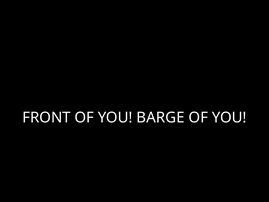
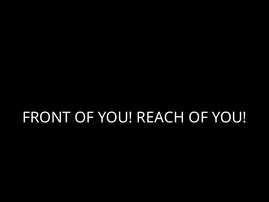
BARGE: BARGE -> REACH
